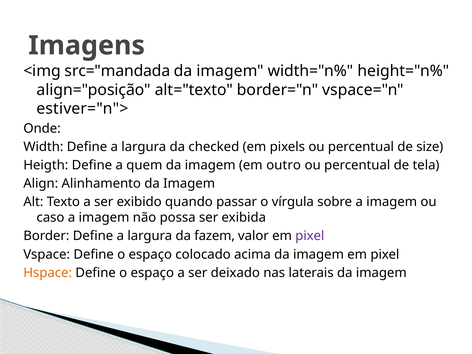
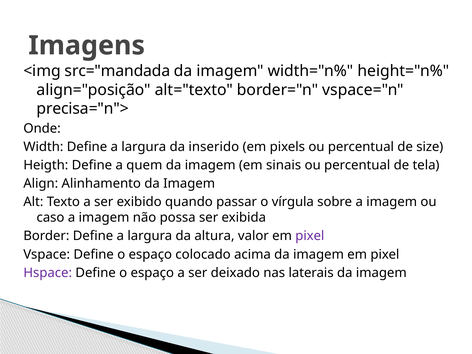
estiver="n">: estiver="n"> -> precisa="n">
checked: checked -> inserido
outro: outro -> sinais
fazem: fazem -> altura
Hspace colour: orange -> purple
